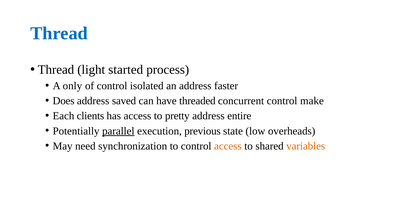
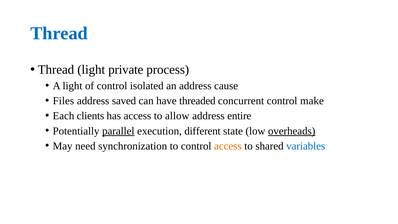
started: started -> private
A only: only -> light
faster: faster -> cause
Does: Does -> Files
pretty: pretty -> allow
previous: previous -> different
overheads underline: none -> present
variables colour: orange -> blue
